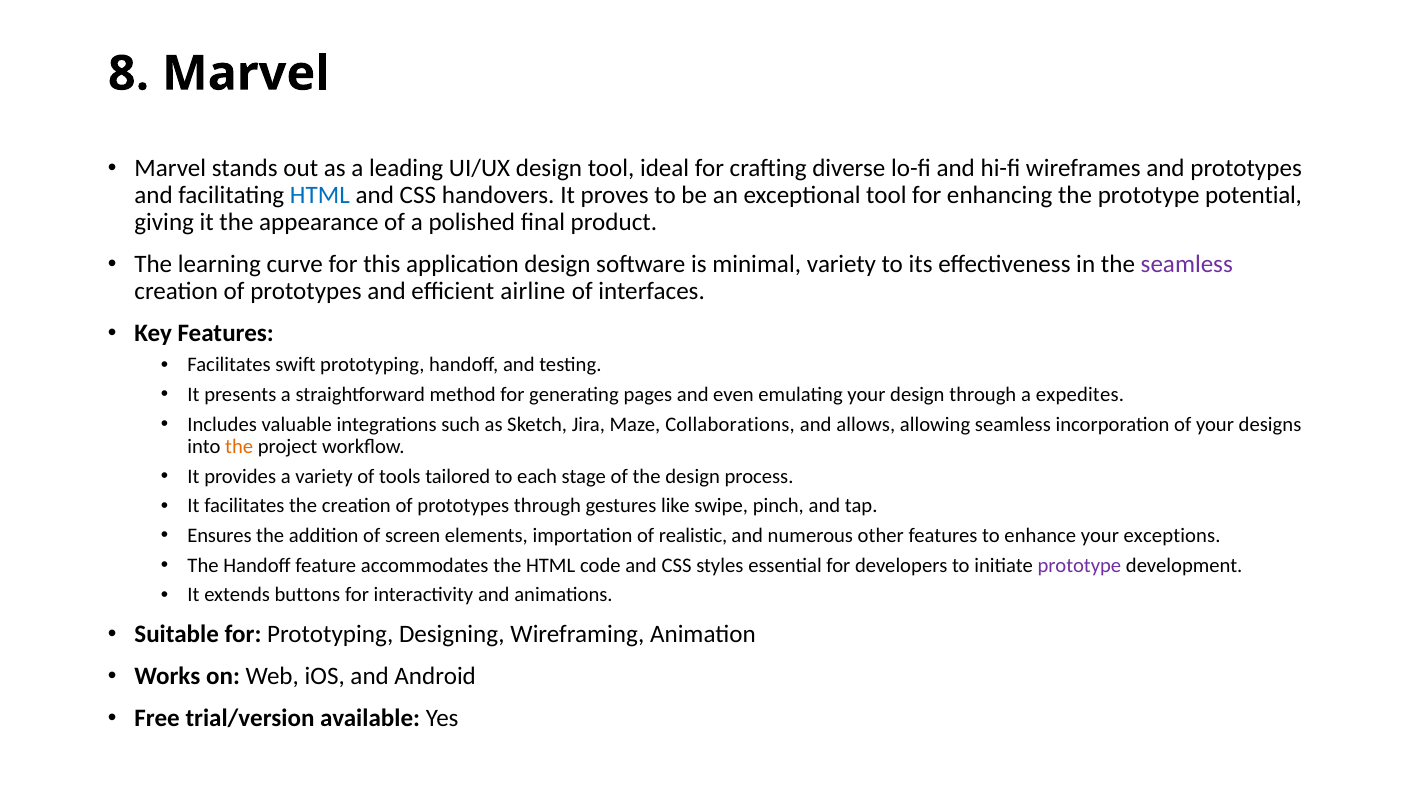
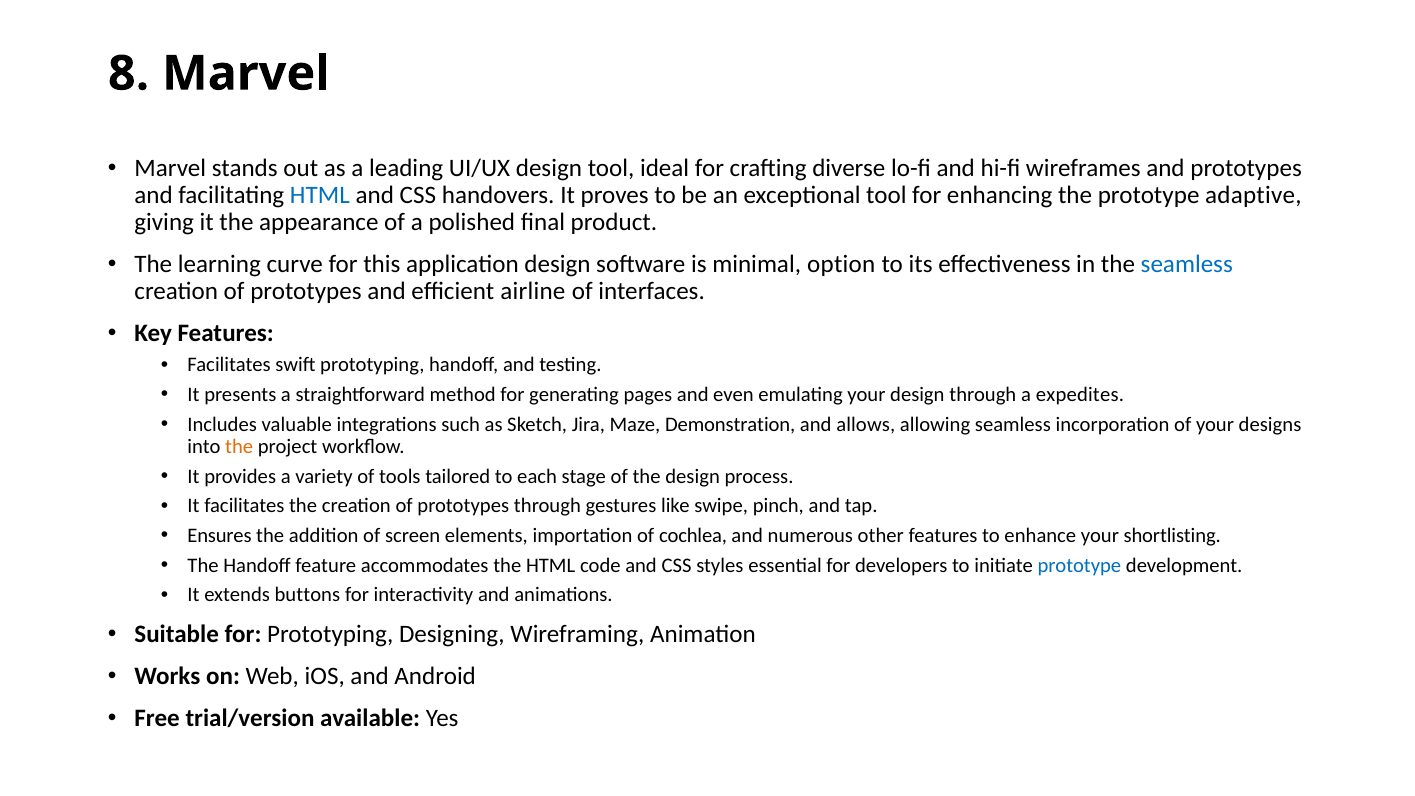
potential: potential -> adaptive
minimal variety: variety -> option
seamless at (1187, 264) colour: purple -> blue
Collaborations: Collaborations -> Demonstration
realistic: realistic -> cochlea
exceptions: exceptions -> shortlisting
prototype at (1079, 565) colour: purple -> blue
